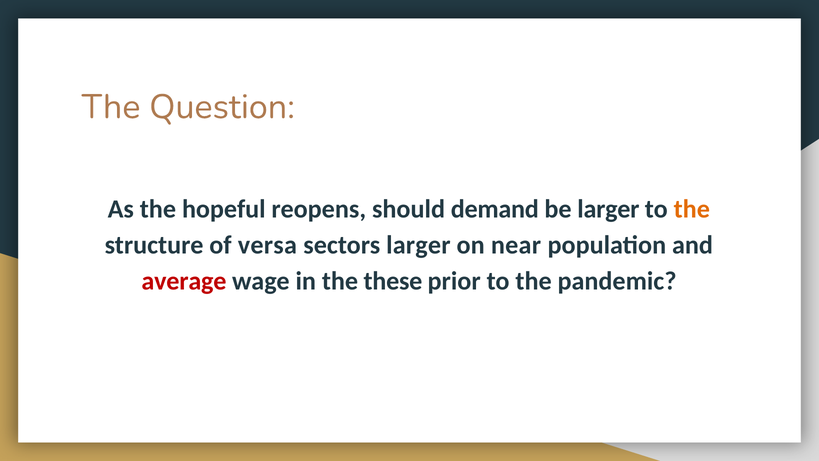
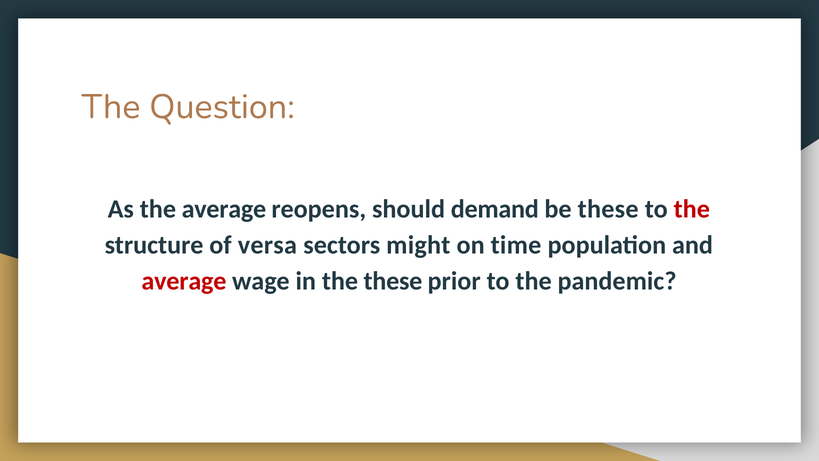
the hopeful: hopeful -> average
be larger: larger -> these
the at (692, 209) colour: orange -> red
sectors larger: larger -> might
near: near -> time
